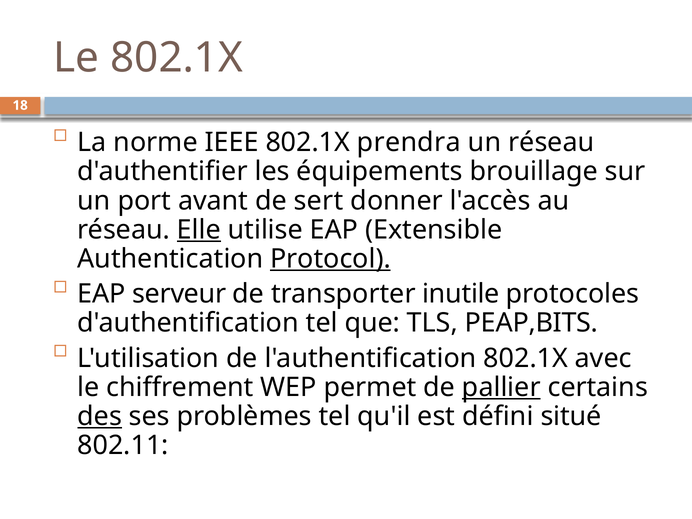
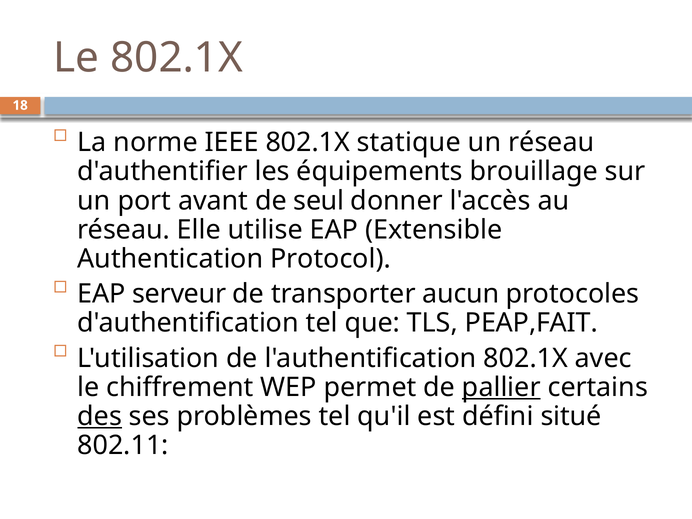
prendra: prendra -> statique
sert: sert -> seul
Elle underline: present -> none
Protocol underline: present -> none
inutile: inutile -> aucun
PEAP,BITS: PEAP,BITS -> PEAP,FAIT
